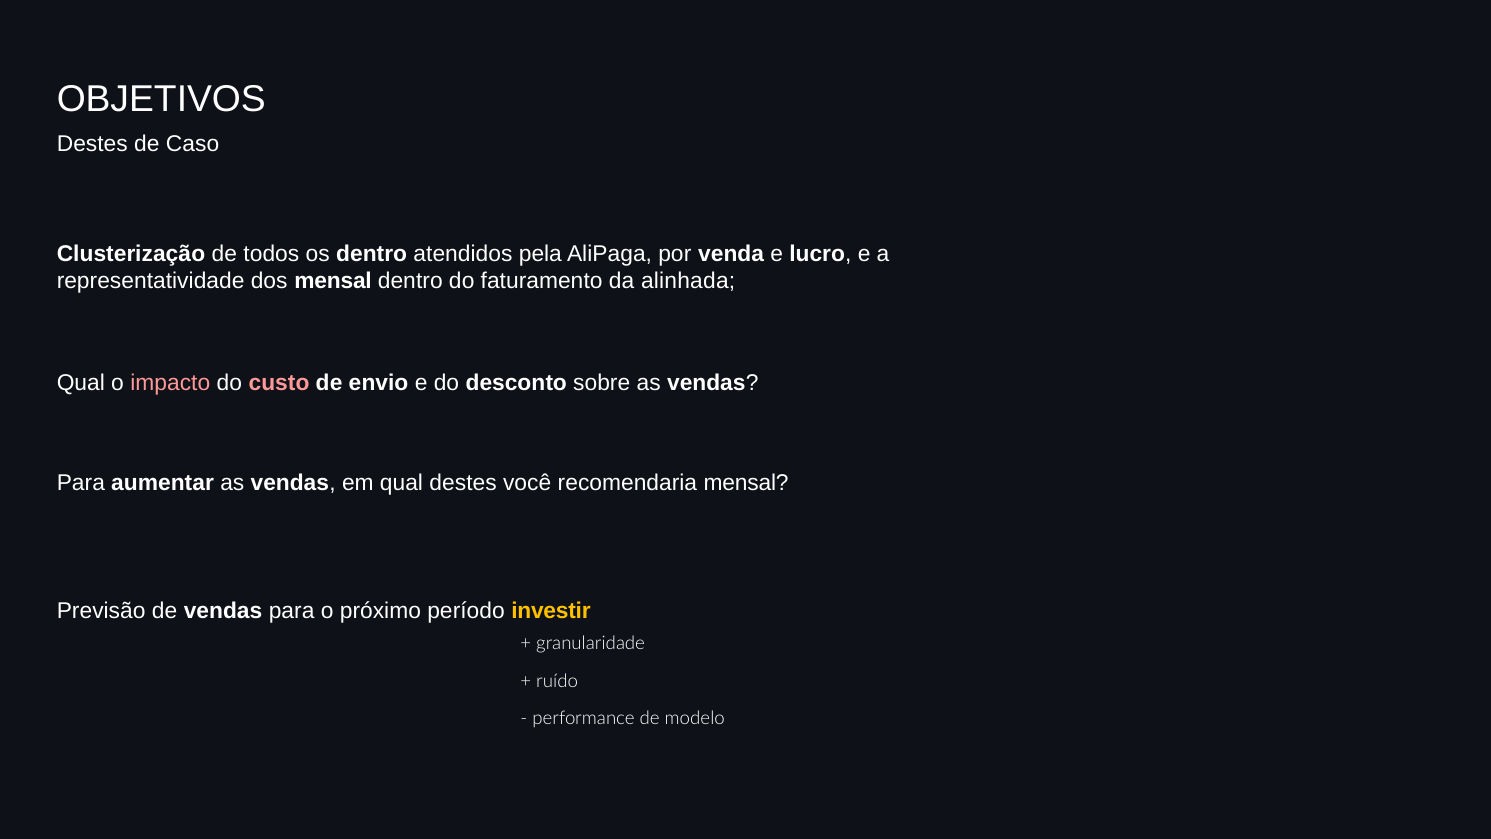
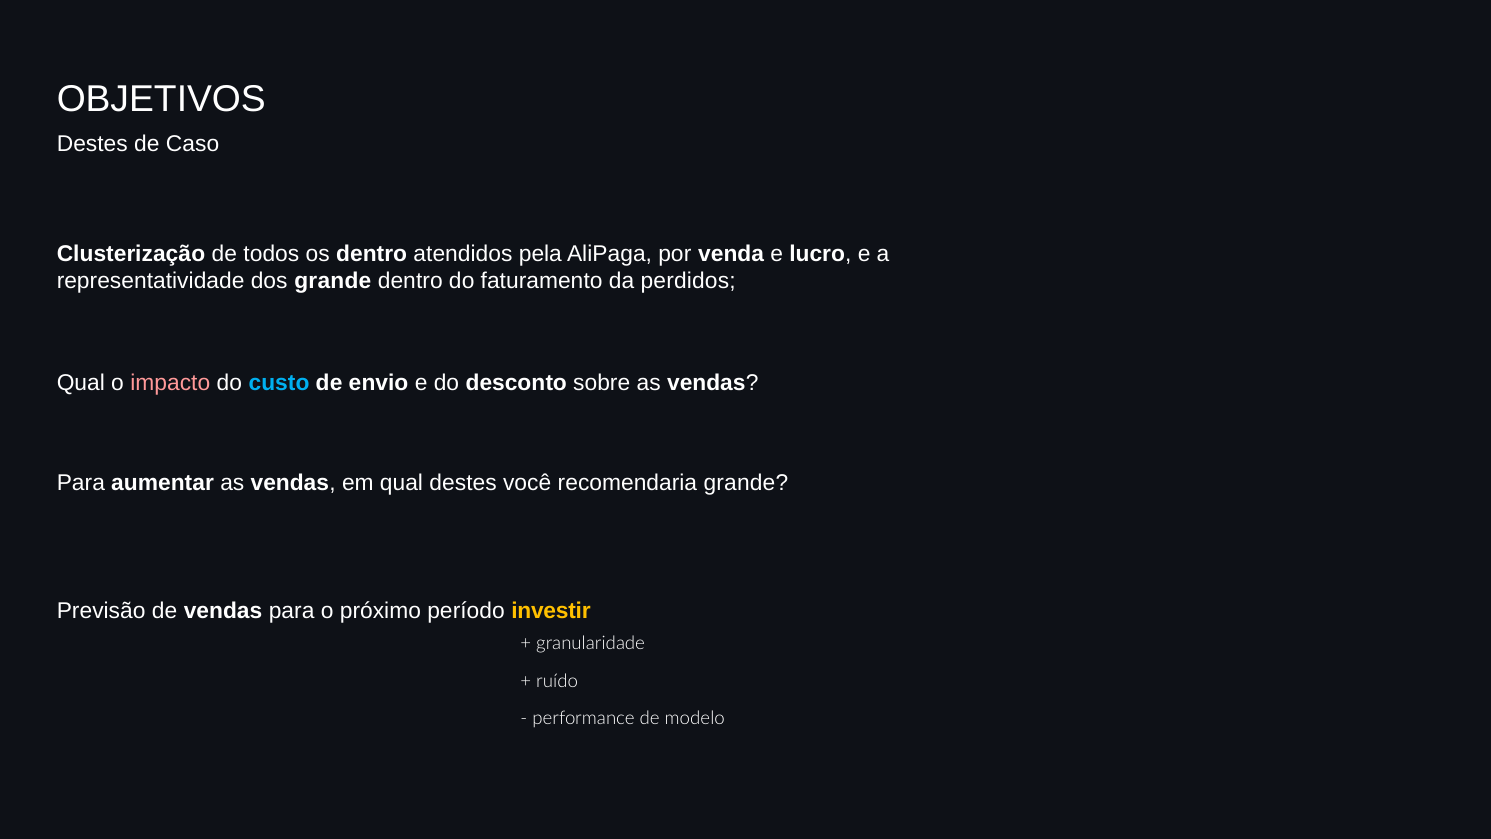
dos mensal: mensal -> grande
alinhada: alinhada -> perdidos
custo colour: pink -> light blue
recomendaria mensal: mensal -> grande
